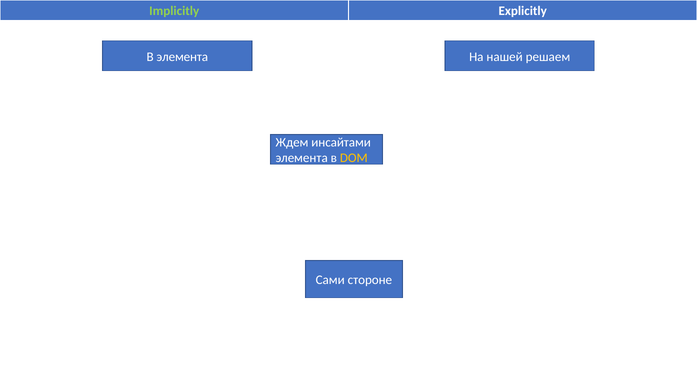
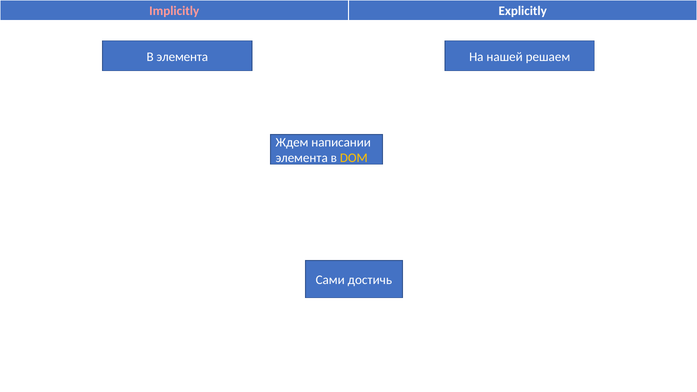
Implicitly colour: light green -> pink
инсайтами: инсайтами -> написании
стороне: стороне -> достичь
